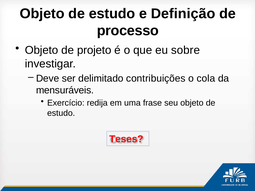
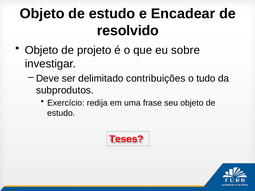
Definição: Definição -> Encadear
processo: processo -> resolvido
cola: cola -> tudo
mensuráveis: mensuráveis -> subprodutos
